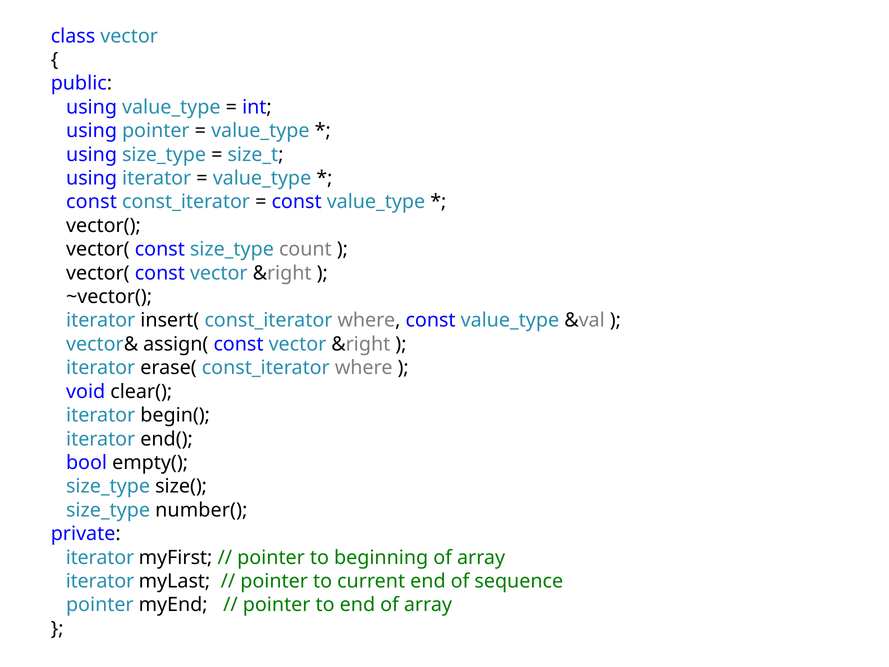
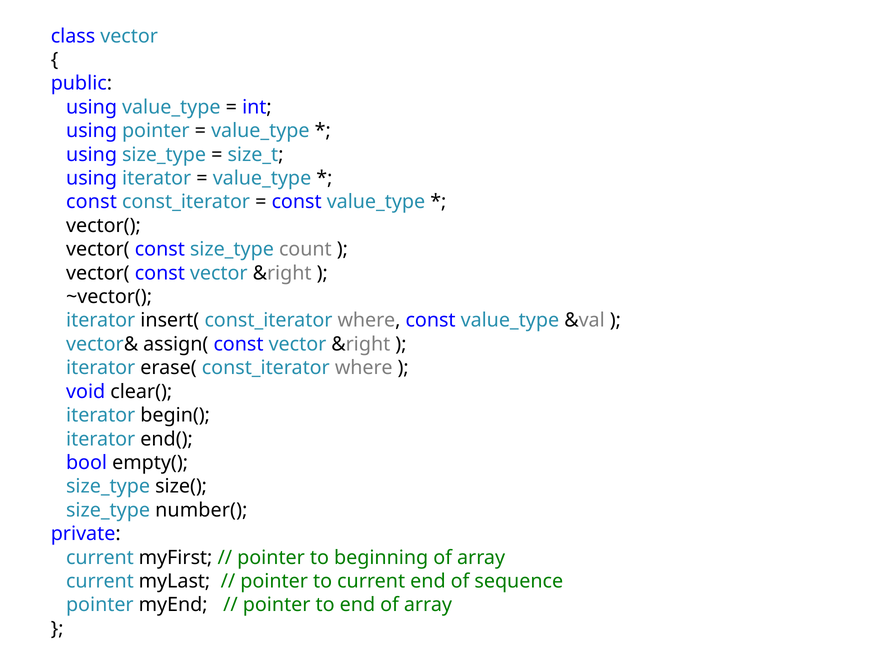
iterator at (100, 557): iterator -> current
iterator at (100, 581): iterator -> current
